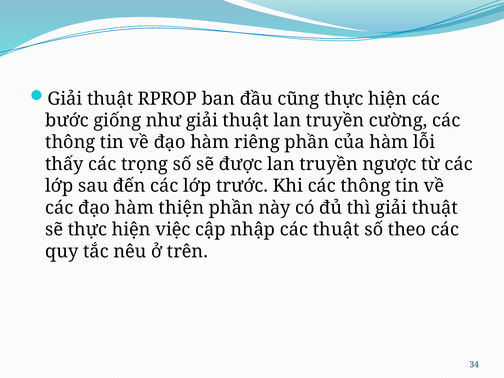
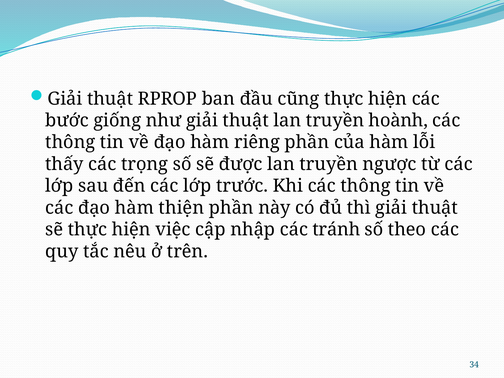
cường: cường -> hoành
các thuật: thuật -> tránh
